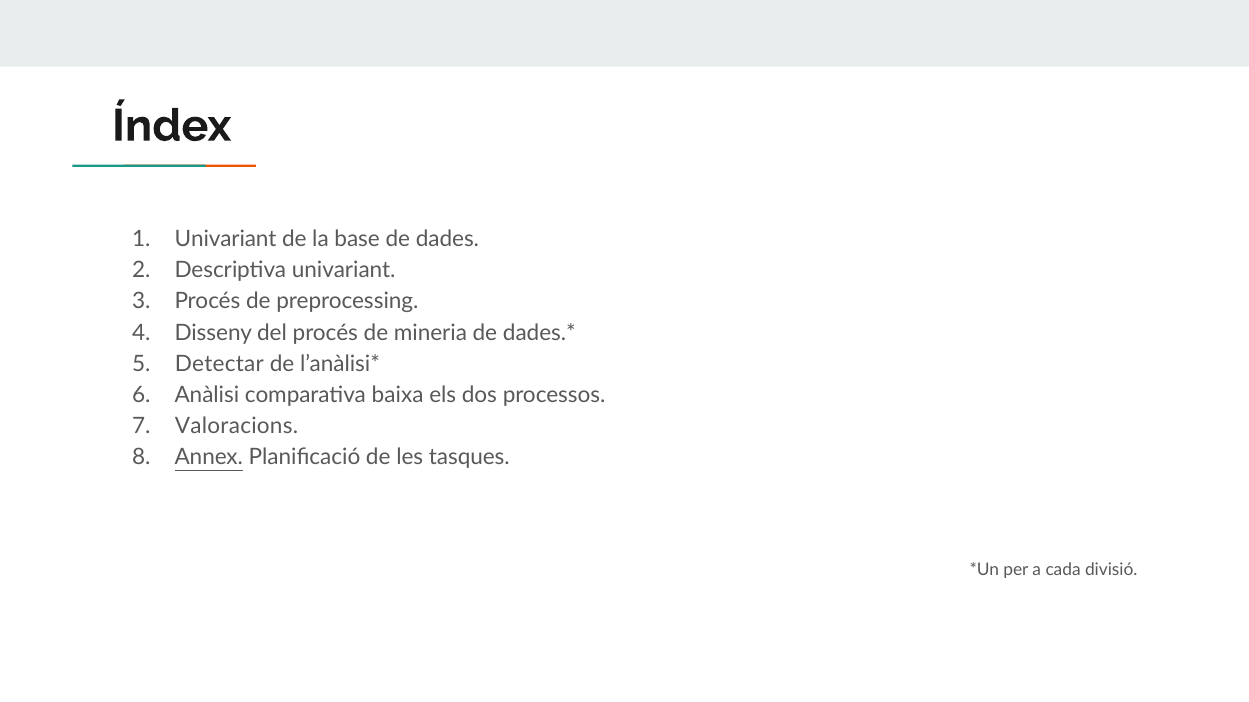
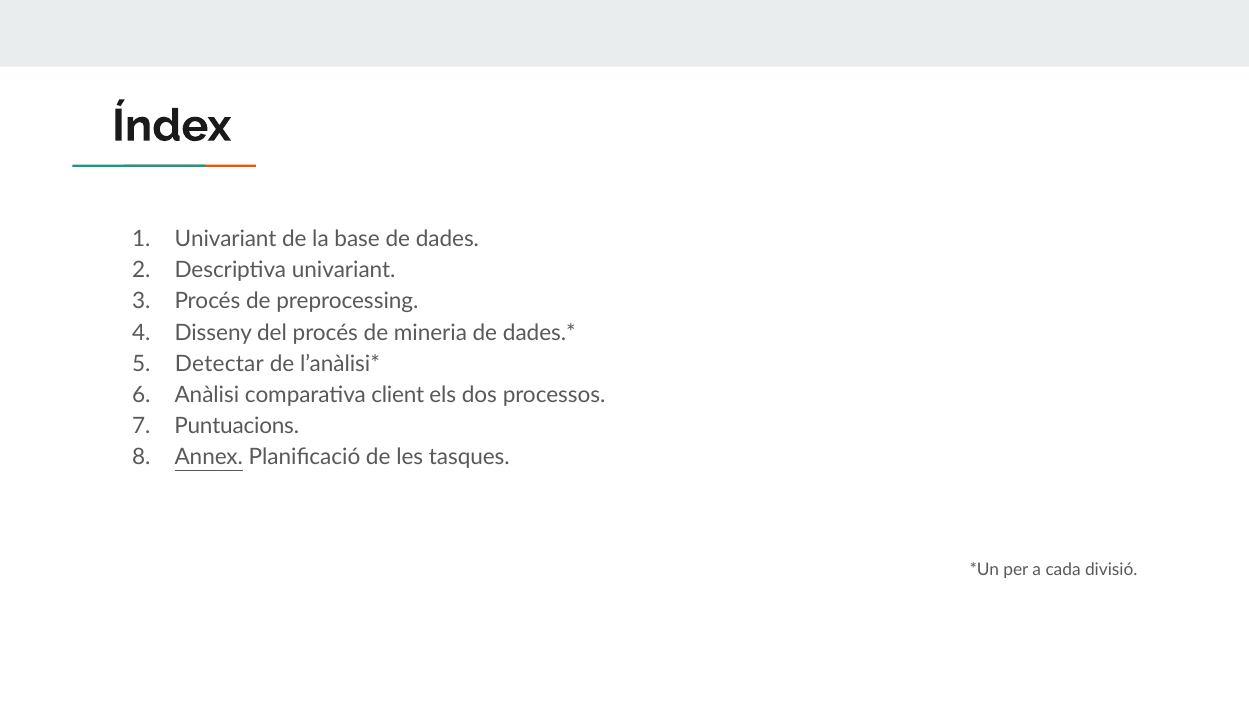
baixa: baixa -> client
Valoracions: Valoracions -> Puntuacions
